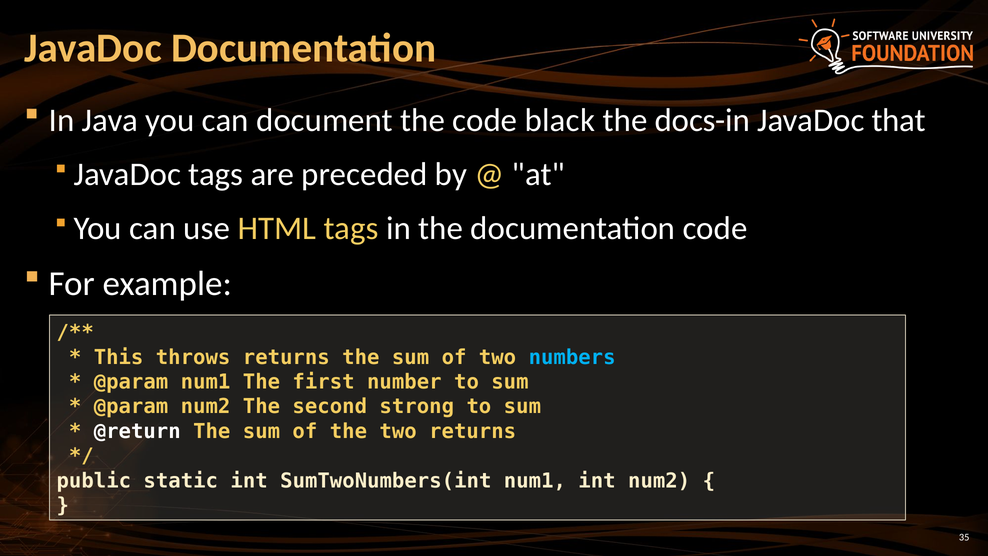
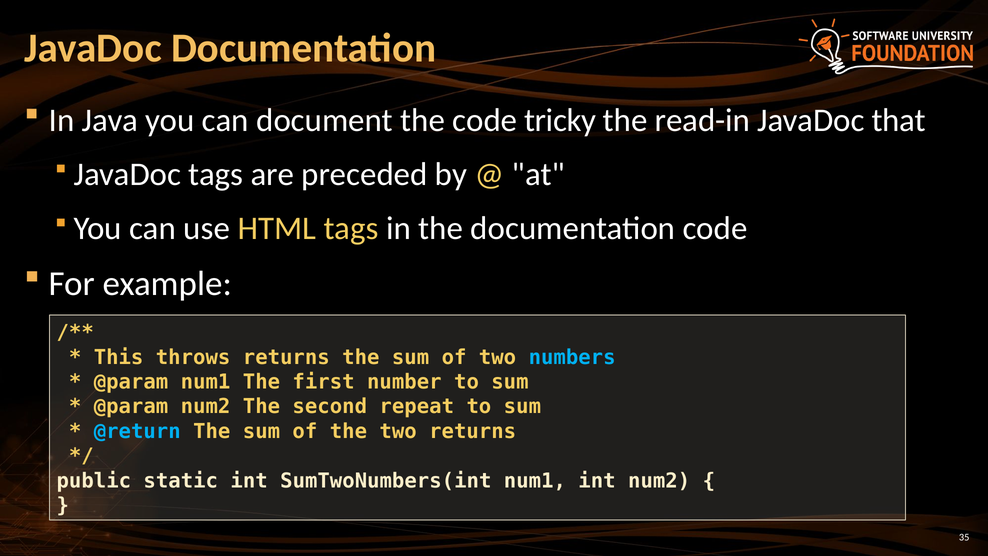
black: black -> tricky
docs-in: docs-in -> read-in
strong: strong -> repeat
@return colour: white -> light blue
